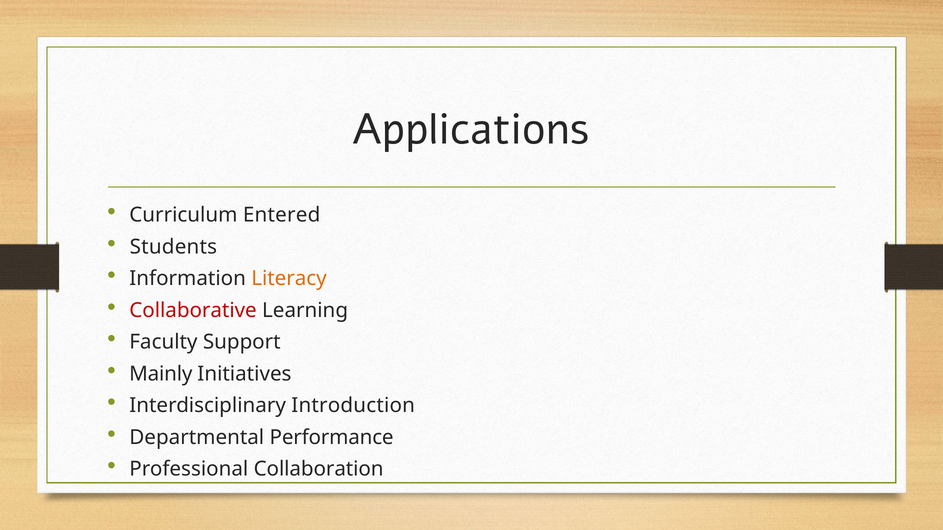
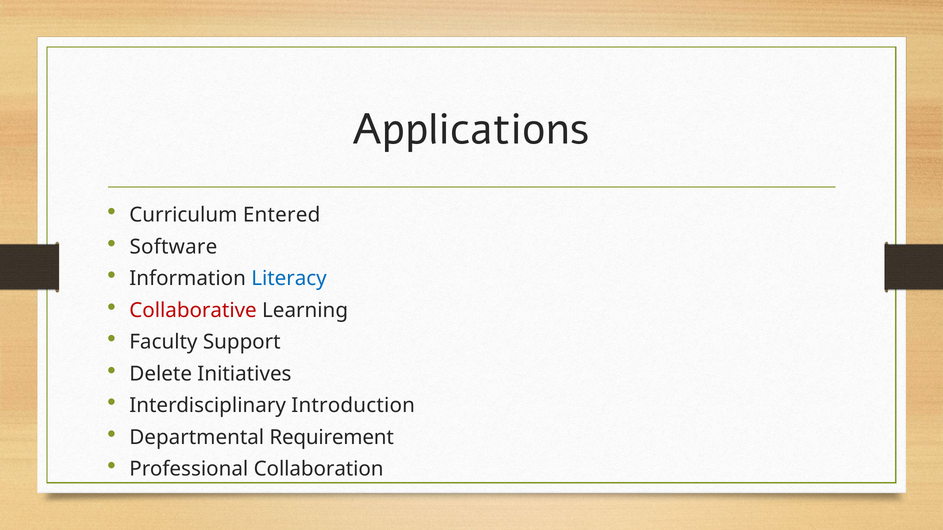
Students: Students -> Software
Literacy colour: orange -> blue
Mainly: Mainly -> Delete
Performance: Performance -> Requirement
